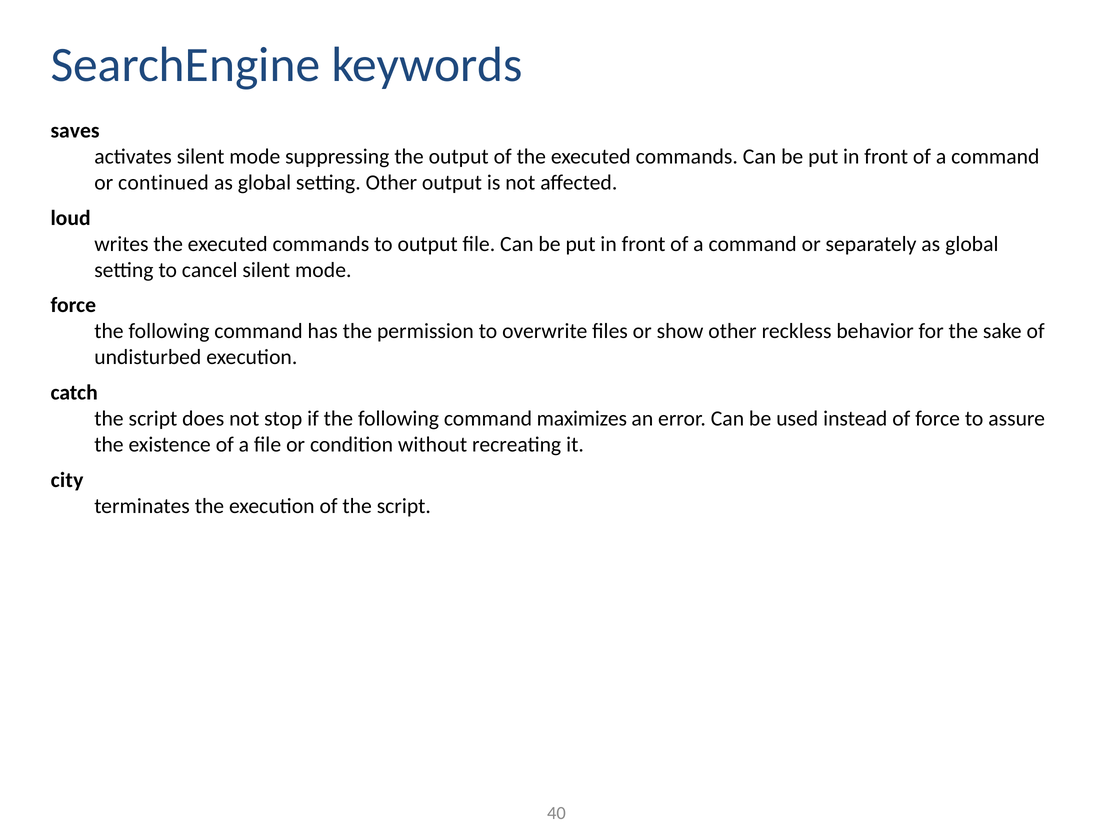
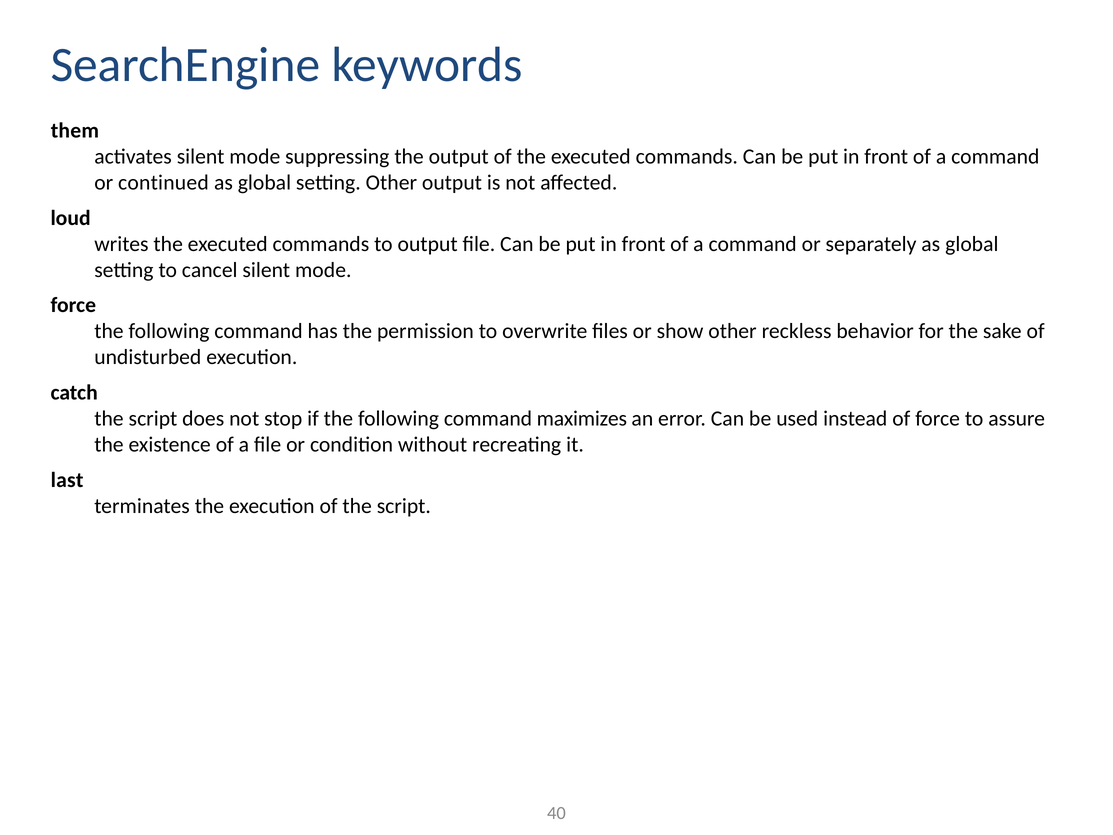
saves: saves -> them
city: city -> last
